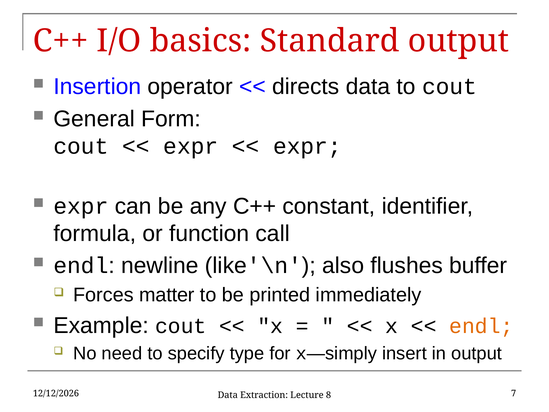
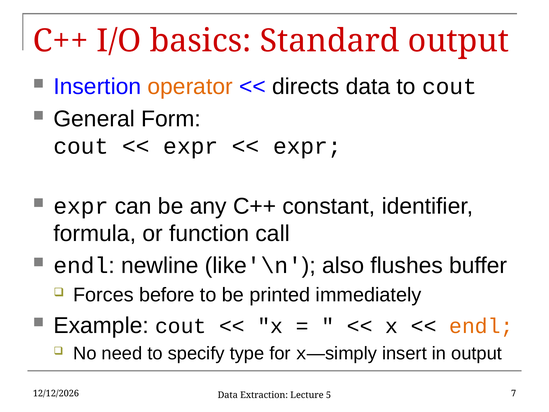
operator colour: black -> orange
matter: matter -> before
8: 8 -> 5
